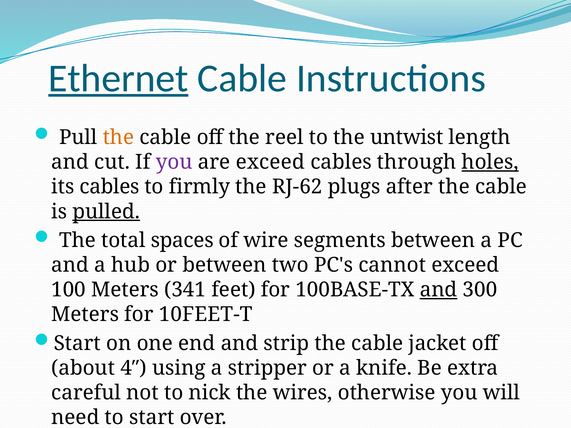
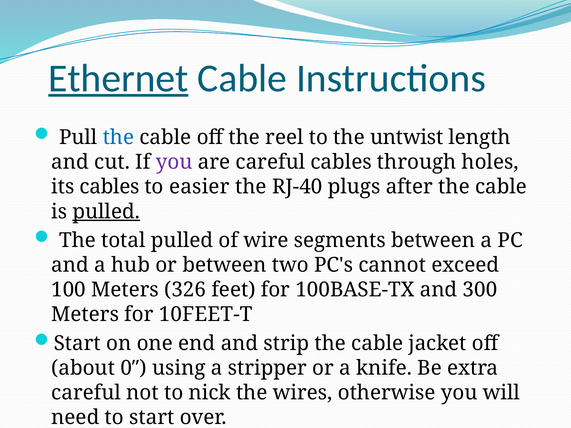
the at (118, 137) colour: orange -> blue
are exceed: exceed -> careful
holes underline: present -> none
firmly: firmly -> easier
RJ-62: RJ-62 -> RJ-40
total spaces: spaces -> pulled
341: 341 -> 326
and at (439, 290) underline: present -> none
4″: 4″ -> 0″
